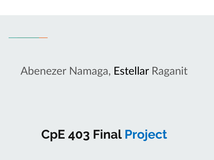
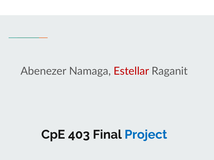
Estellar colour: black -> red
